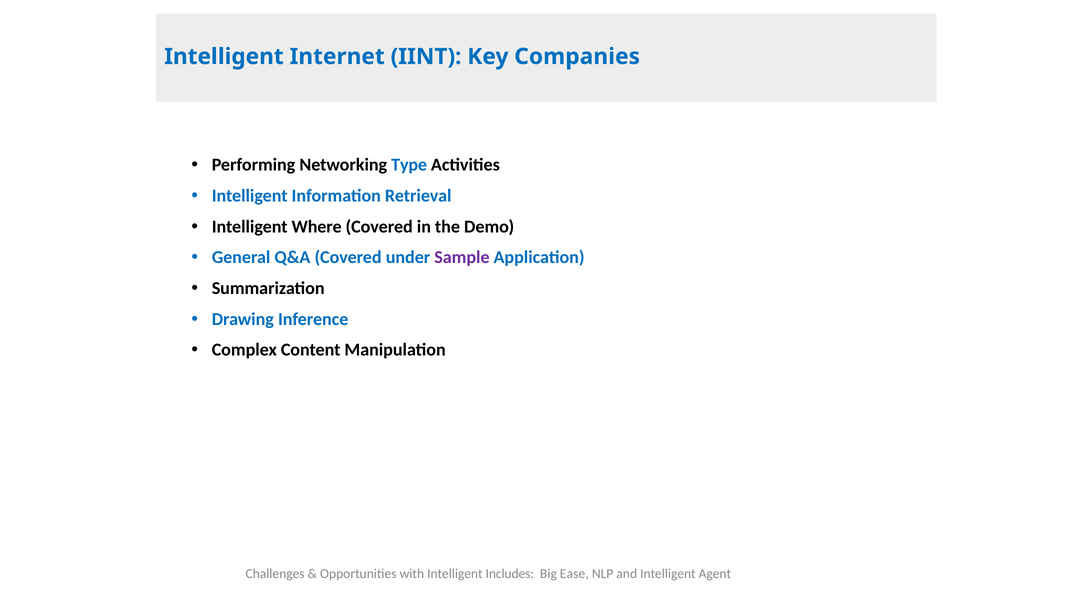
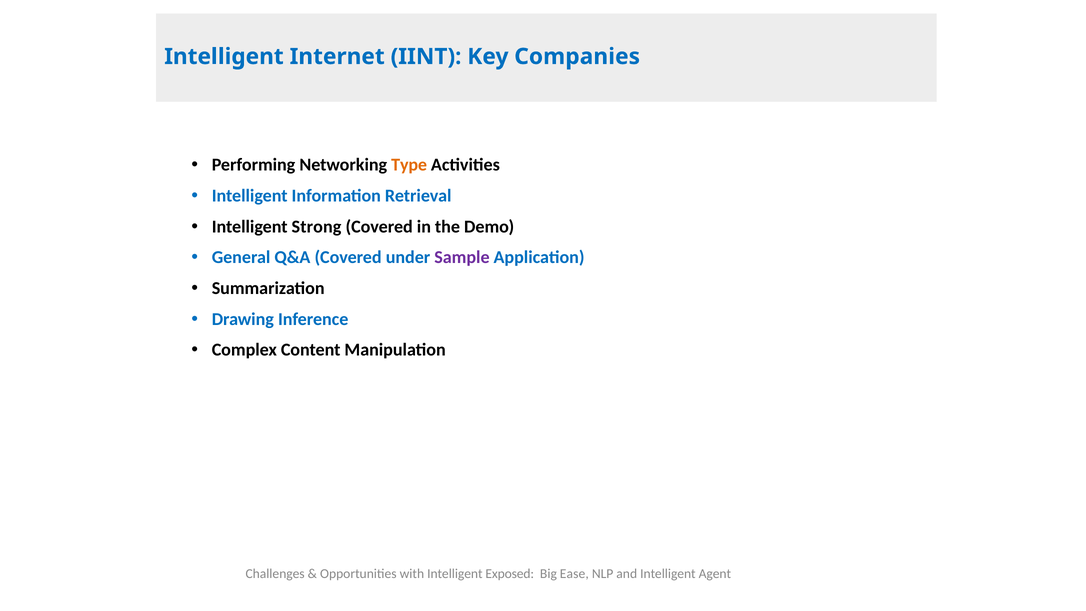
Type colour: blue -> orange
Where: Where -> Strong
Includes: Includes -> Exposed
